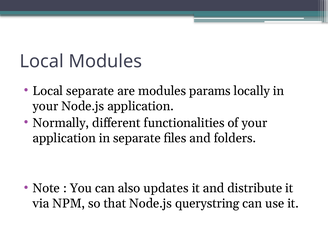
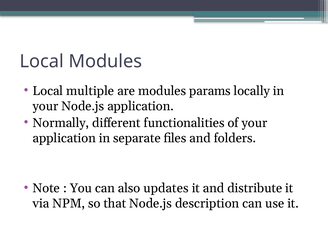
Local separate: separate -> multiple
querystring: querystring -> description
